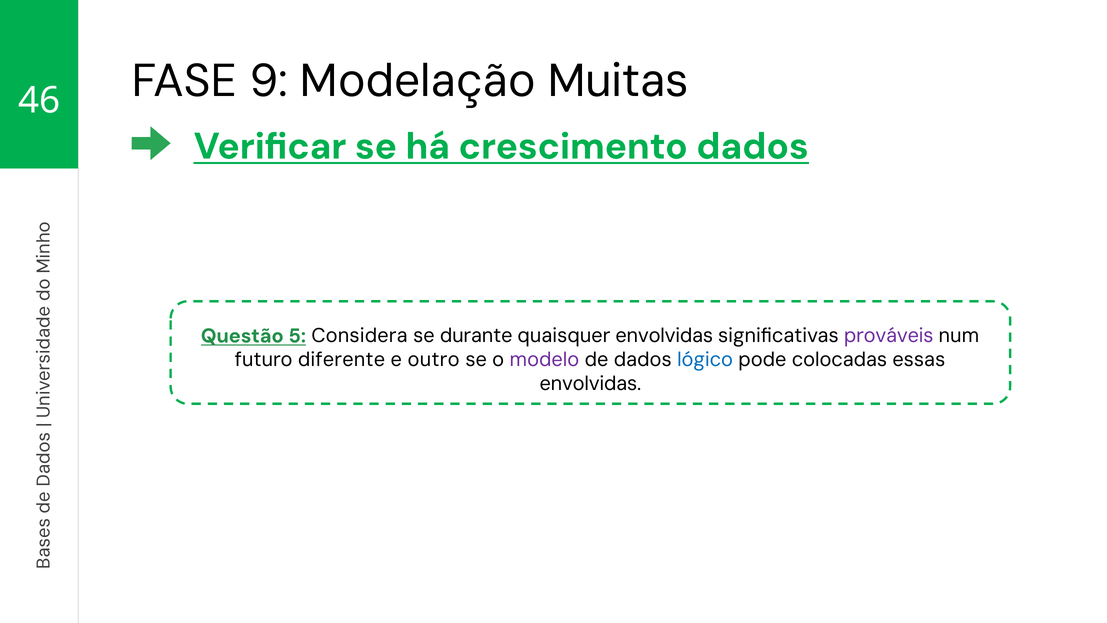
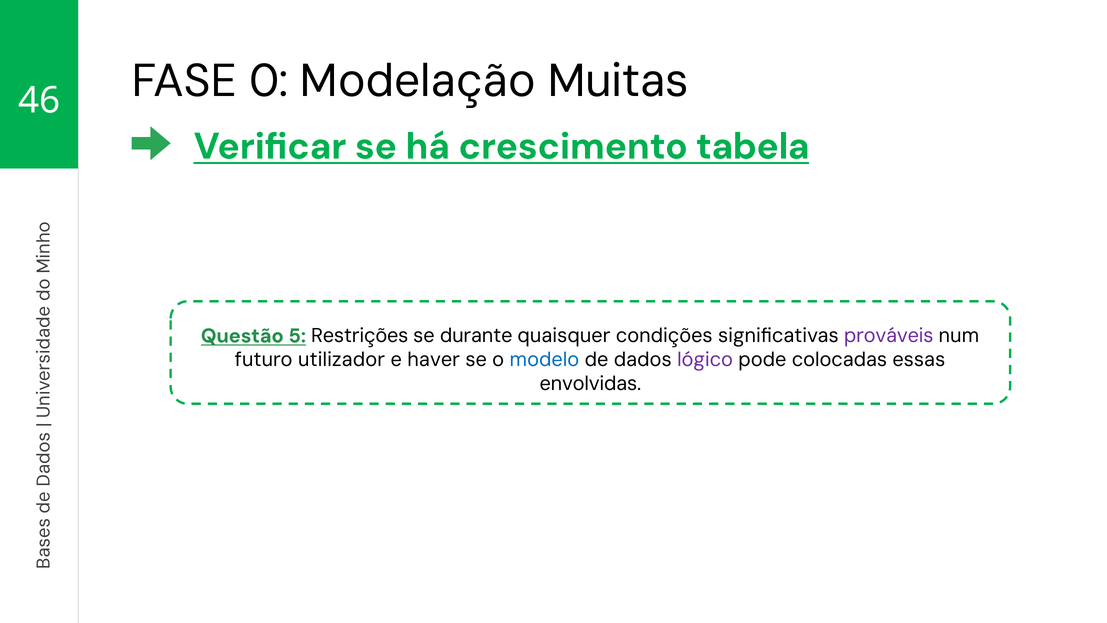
9: 9 -> 0
crescimento dados: dados -> tabela
Considera: Considera -> Restrições
quaisquer envolvidas: envolvidas -> condições
diferente: diferente -> utilizador
outro: outro -> haver
modelo colour: purple -> blue
lógico colour: blue -> purple
